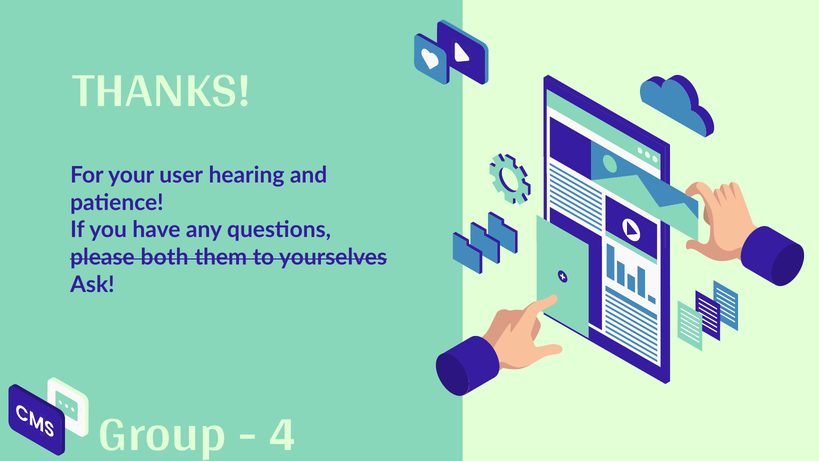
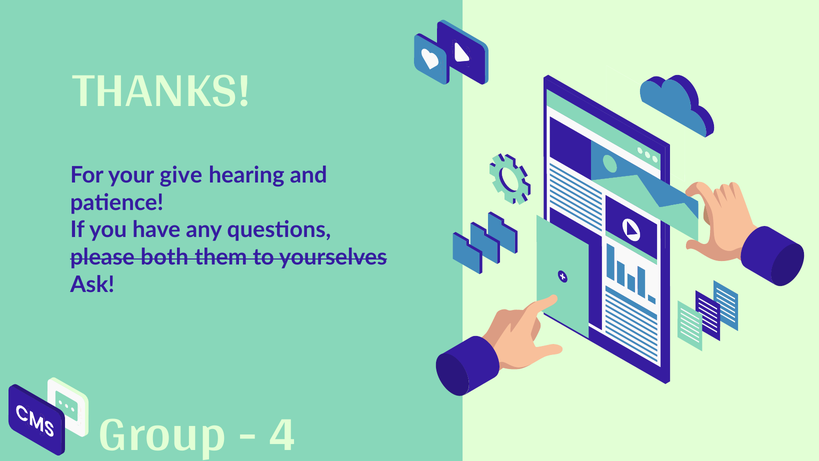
user: user -> give
